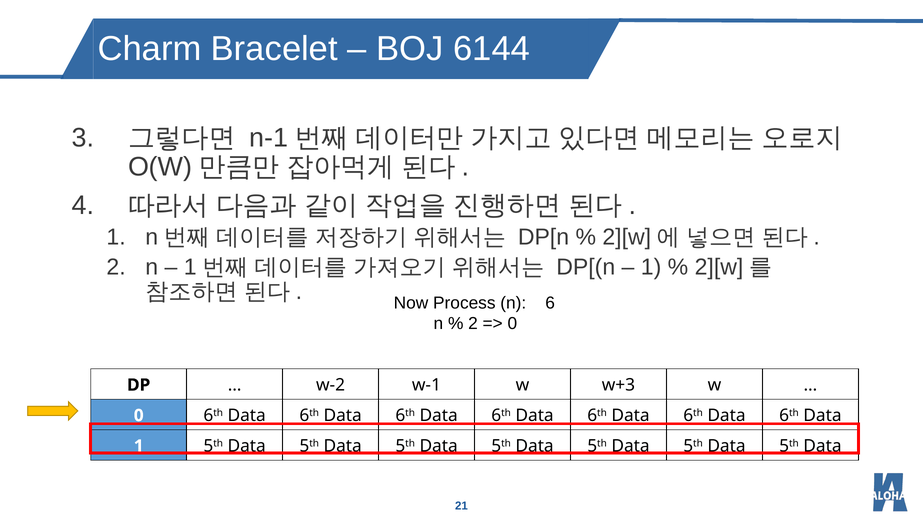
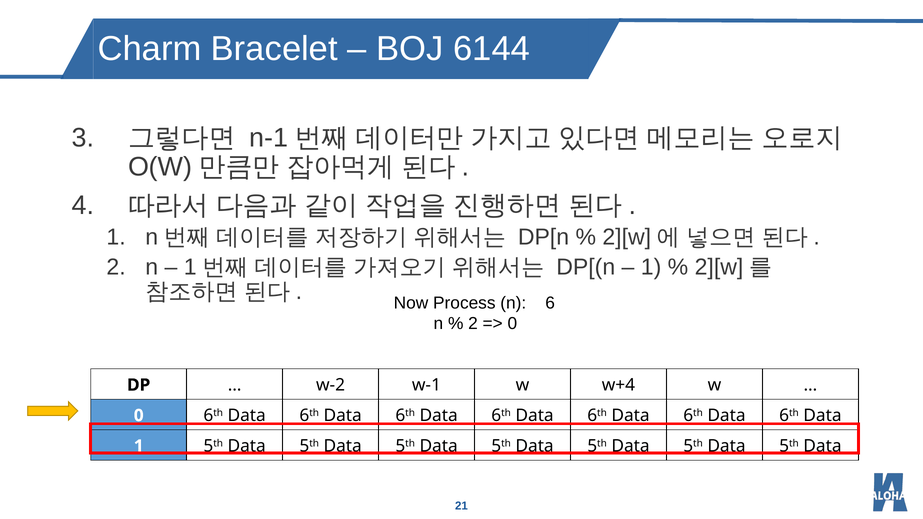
w+3: w+3 -> w+4
